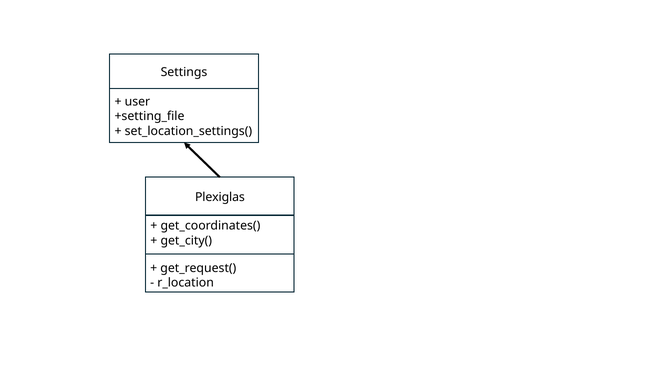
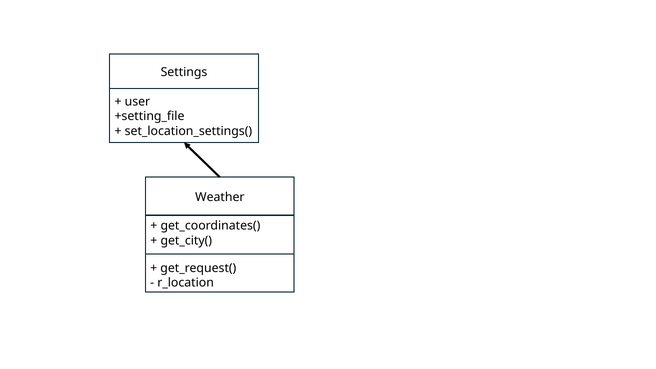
Plexiglas: Plexiglas -> Weather
